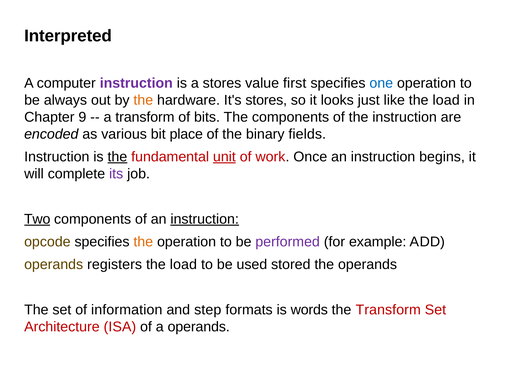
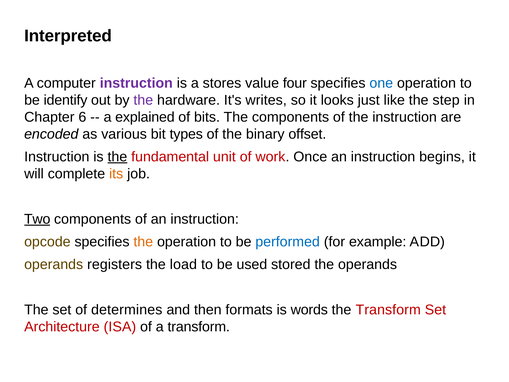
first: first -> four
always: always -> identify
the at (143, 100) colour: orange -> purple
It's stores: stores -> writes
like the load: load -> step
9: 9 -> 6
a transform: transform -> explained
place: place -> types
fields: fields -> offset
unit underline: present -> none
its colour: purple -> orange
instruction at (205, 219) underline: present -> none
performed colour: purple -> blue
information: information -> determines
step: step -> then
a operands: operands -> transform
